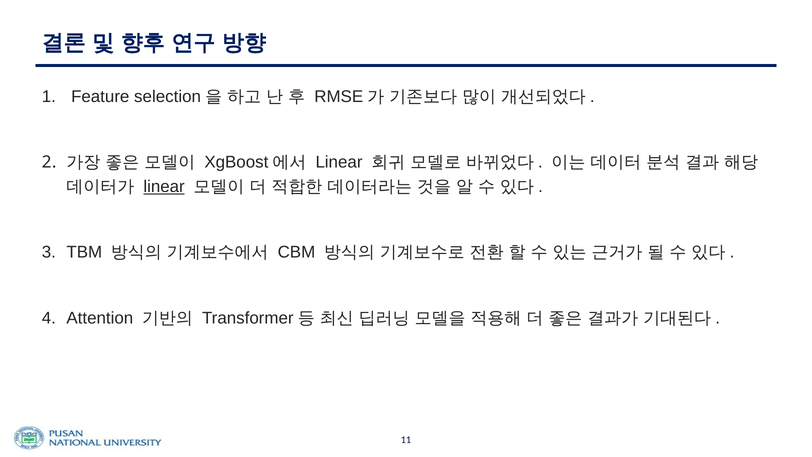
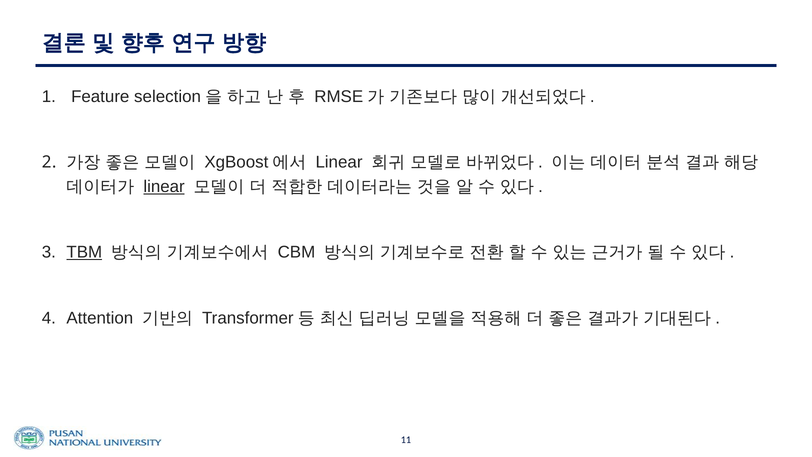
TBM underline: none -> present
